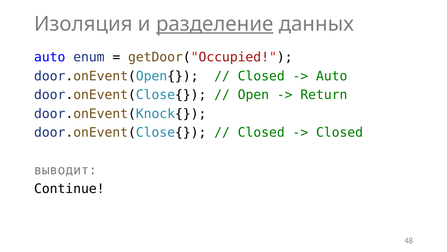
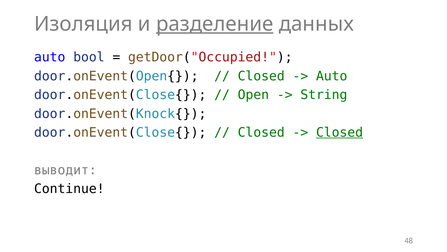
enum: enum -> bool
Return: Return -> String
Closed at (340, 132) underline: none -> present
